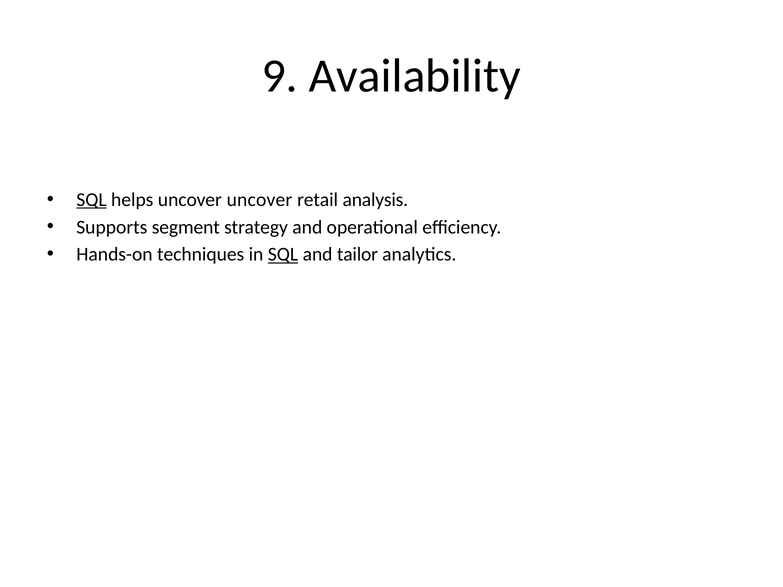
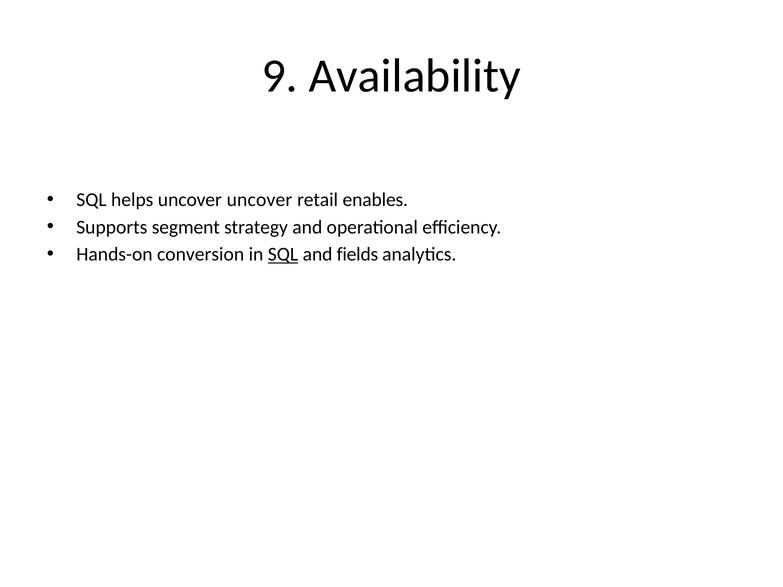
SQL at (92, 200) underline: present -> none
analysis: analysis -> enables
techniques: techniques -> conversion
tailor: tailor -> fields
